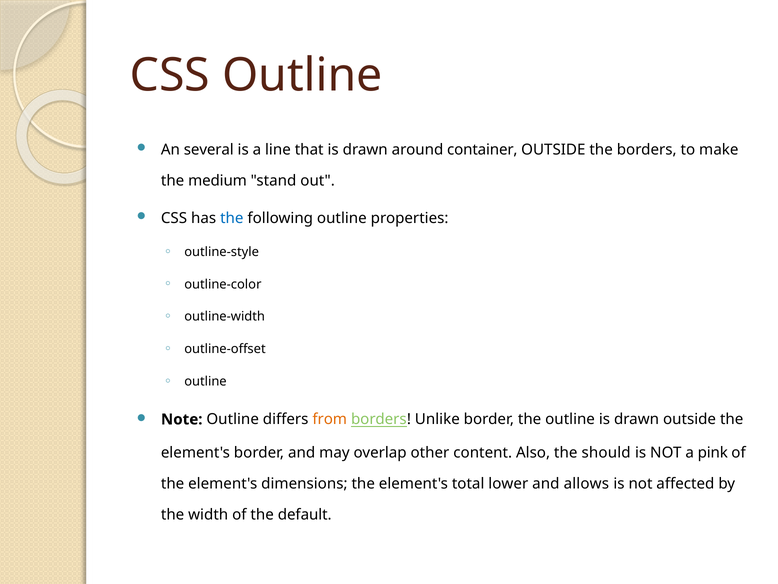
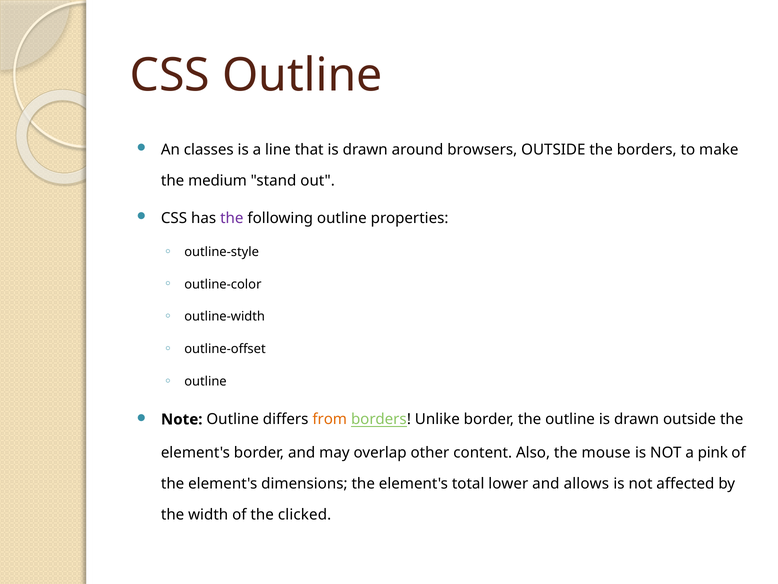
several: several -> classes
container: container -> browsers
the at (232, 218) colour: blue -> purple
should: should -> mouse
default: default -> clicked
